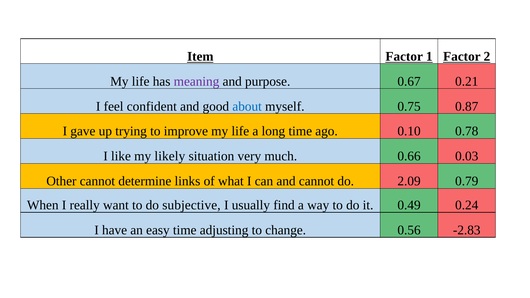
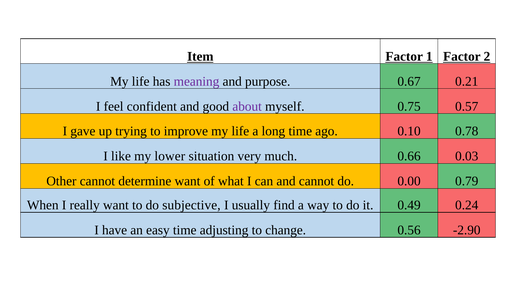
about colour: blue -> purple
0.87: 0.87 -> 0.57
likely: likely -> lower
determine links: links -> want
2.09: 2.09 -> 0.00
-2.83: -2.83 -> -2.90
